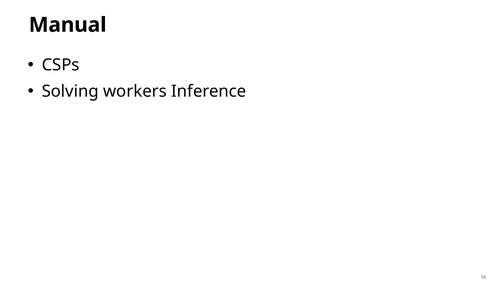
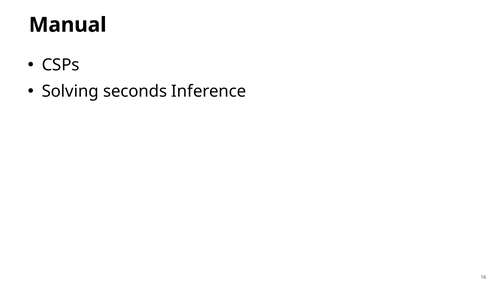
workers: workers -> seconds
